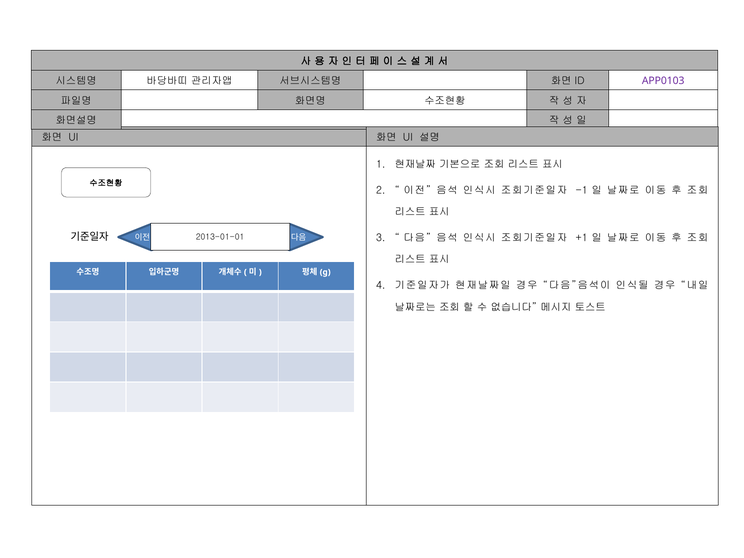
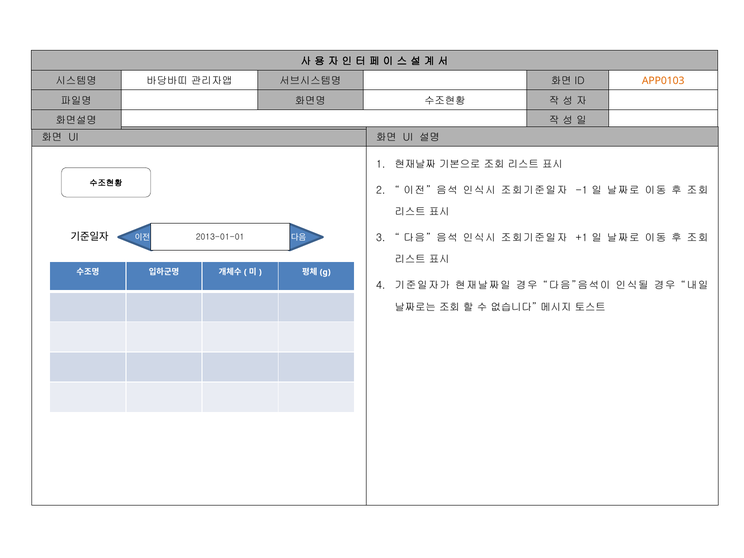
APP0103 colour: purple -> orange
